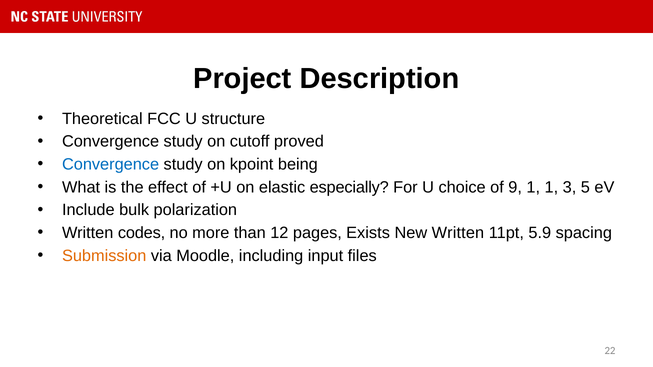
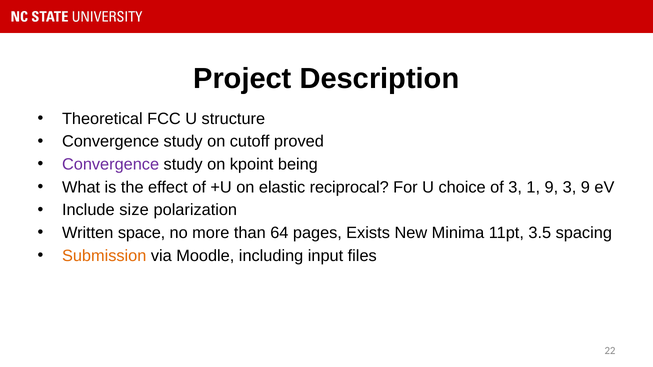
Convergence at (111, 165) colour: blue -> purple
especially: especially -> reciprocal
of 9: 9 -> 3
1 1: 1 -> 9
3 5: 5 -> 9
bulk: bulk -> size
codes: codes -> space
12: 12 -> 64
New Written: Written -> Minima
5.9: 5.9 -> 3.5
